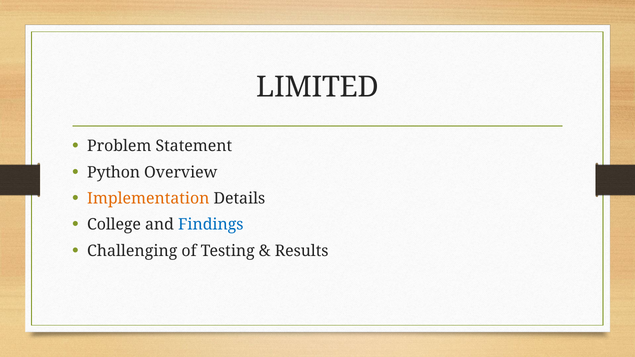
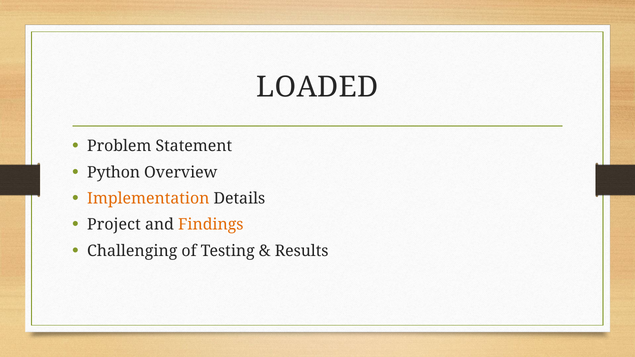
LIMITED: LIMITED -> LOADED
College: College -> Project
Findings colour: blue -> orange
